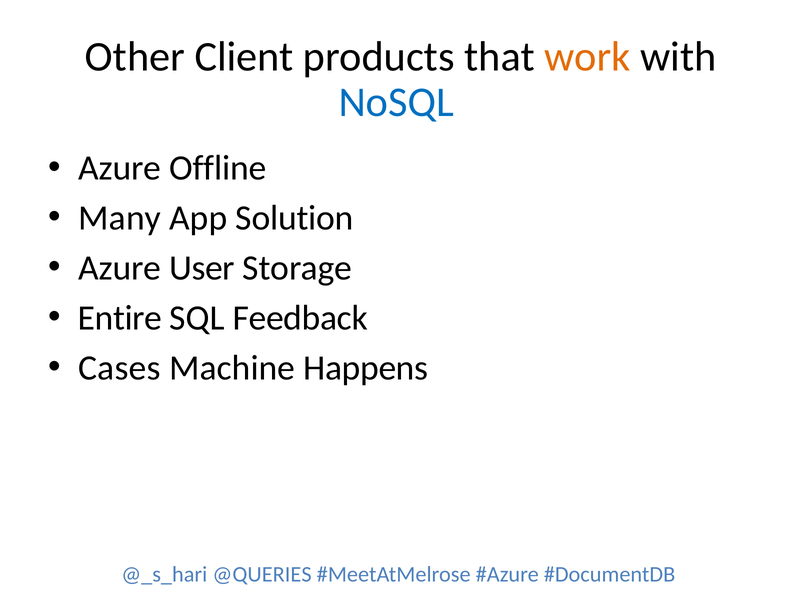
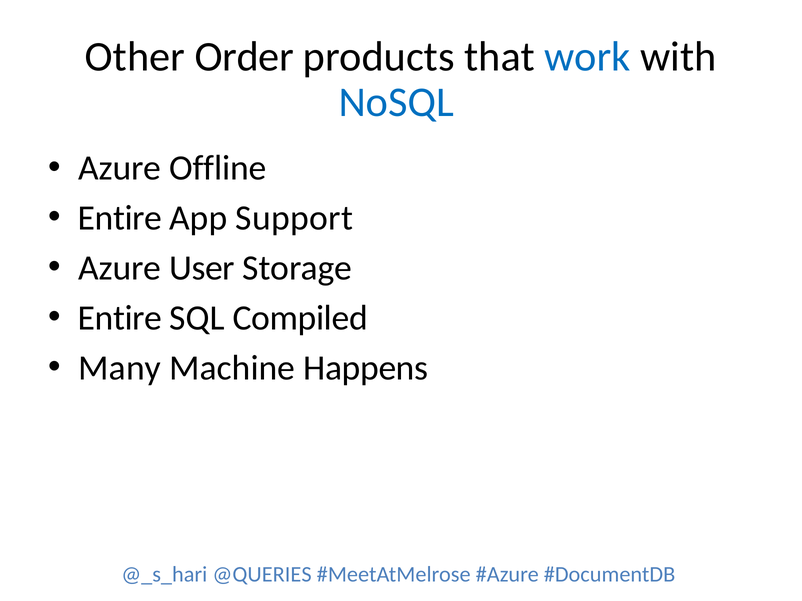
Client: Client -> Order
work colour: orange -> blue
Many at (120, 218): Many -> Entire
Solution: Solution -> Support
Feedback: Feedback -> Compiled
Cases: Cases -> Many
